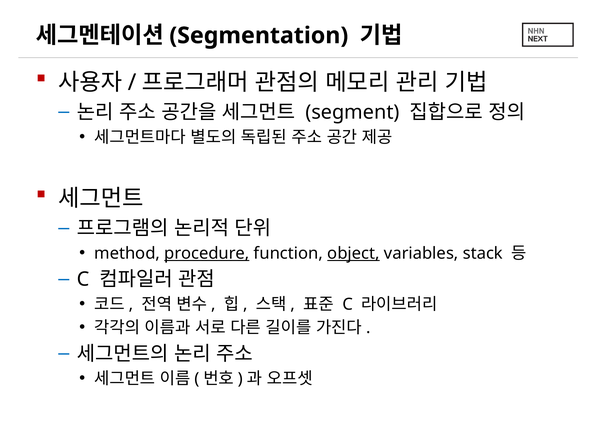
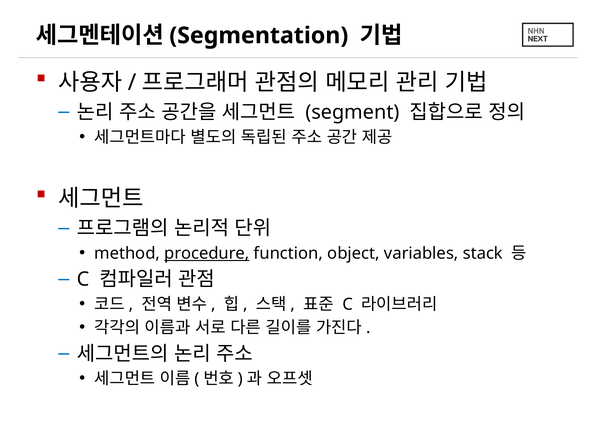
object underline: present -> none
